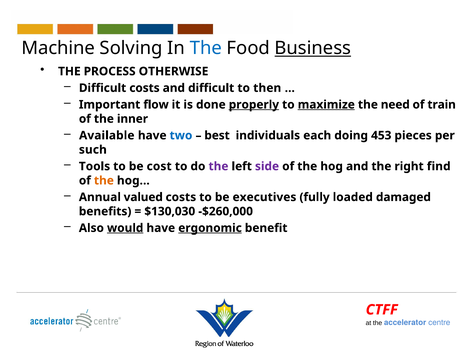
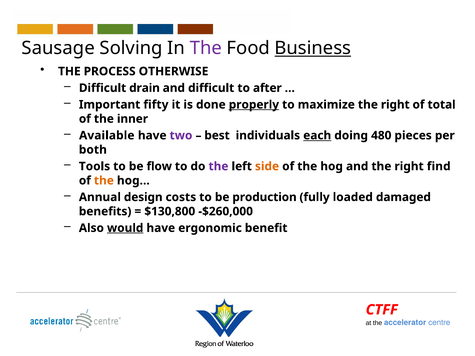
Machine: Machine -> Sausage
The at (206, 48) colour: blue -> purple
Difficult costs: costs -> drain
then: then -> after
flow: flow -> fifty
maximize underline: present -> none
need at (395, 105): need -> right
train: train -> total
two colour: blue -> purple
each underline: none -> present
453: 453 -> 480
such: such -> both
cost: cost -> flow
side colour: purple -> orange
valued: valued -> design
executives: executives -> production
$130,030: $130,030 -> $130,800
ergonomic underline: present -> none
